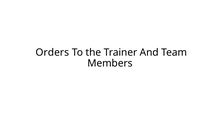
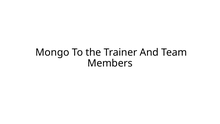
Orders: Orders -> Mongo
